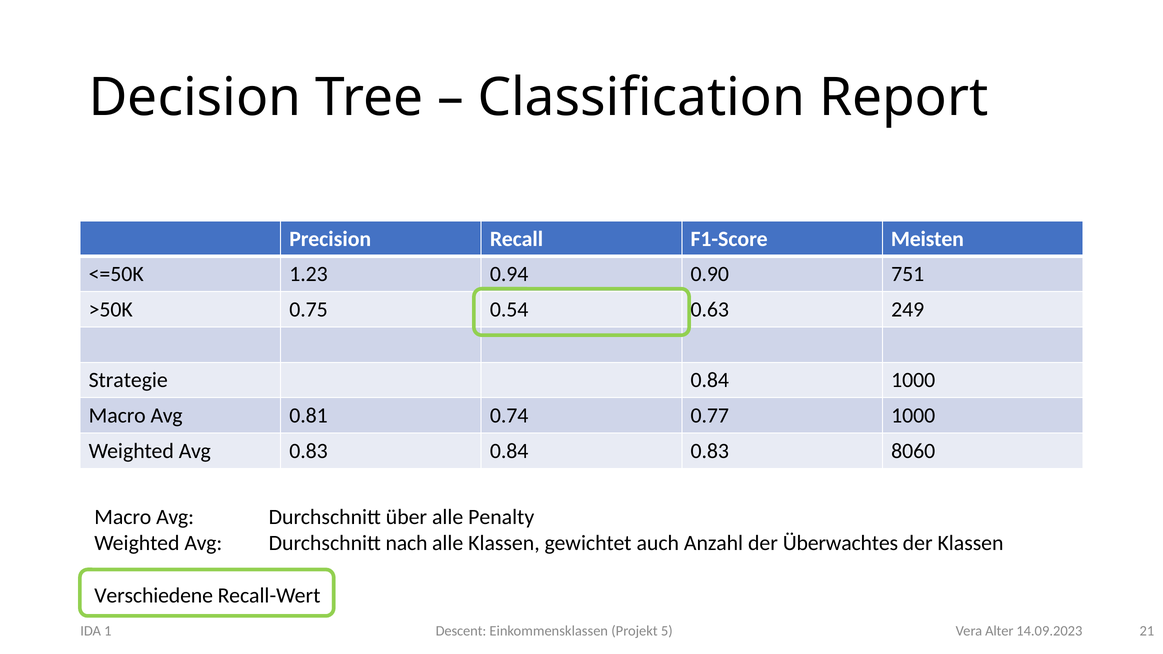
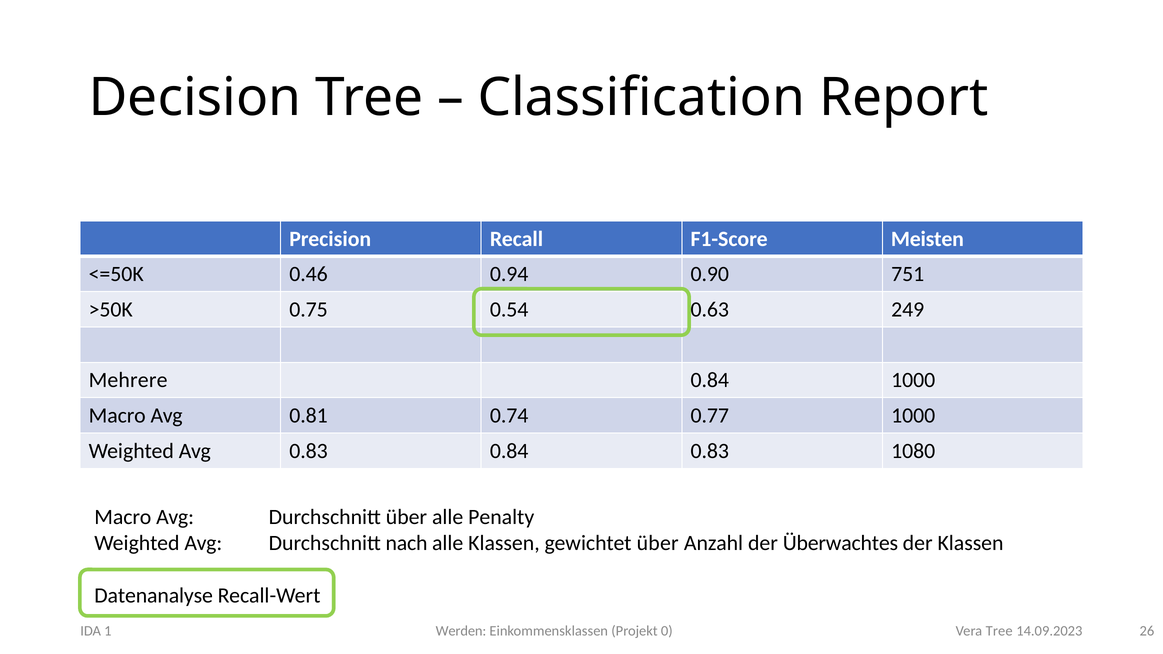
1.23: 1.23 -> 0.46
Strategie: Strategie -> Mehrere
8060: 8060 -> 1080
gewichtet auch: auch -> über
Verschiedene: Verschiedene -> Datenanalyse
Descent: Descent -> Werden
5: 5 -> 0
Vera Alter: Alter -> Tree
21: 21 -> 26
